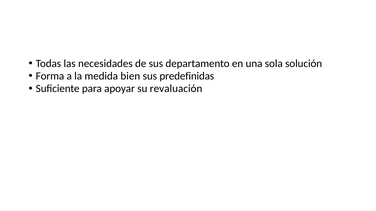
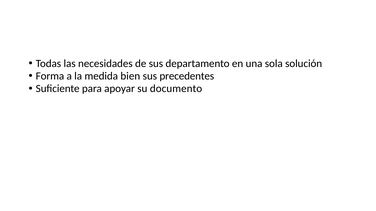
predefinidas: predefinidas -> precedentes
revaluación: revaluación -> documento
